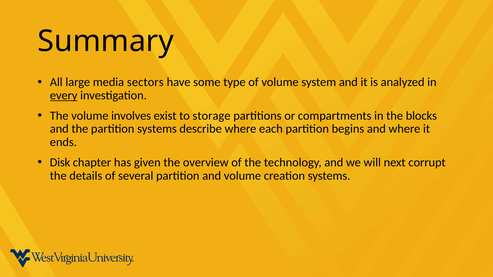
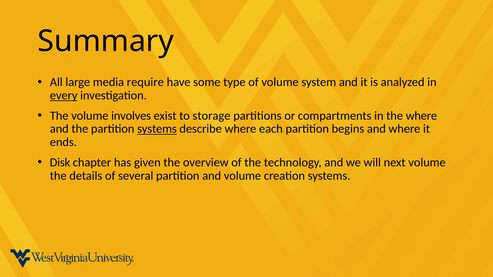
sectors: sectors -> require
the blocks: blocks -> where
systems at (157, 129) underline: none -> present
next corrupt: corrupt -> volume
